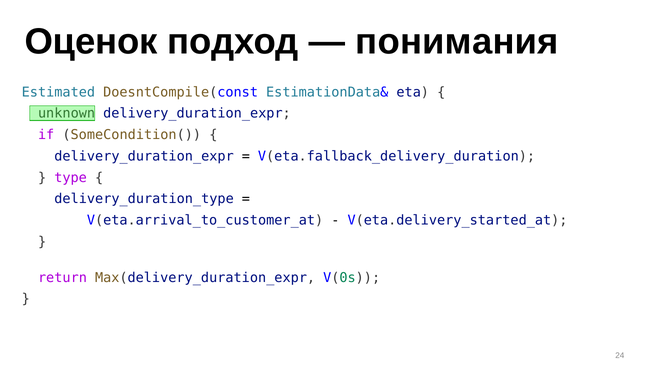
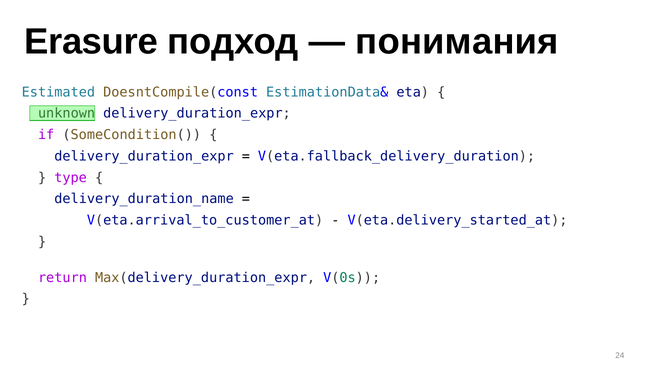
Оценок: Оценок -> Erasure
delivery_duration_type: delivery_duration_type -> delivery_duration_name
